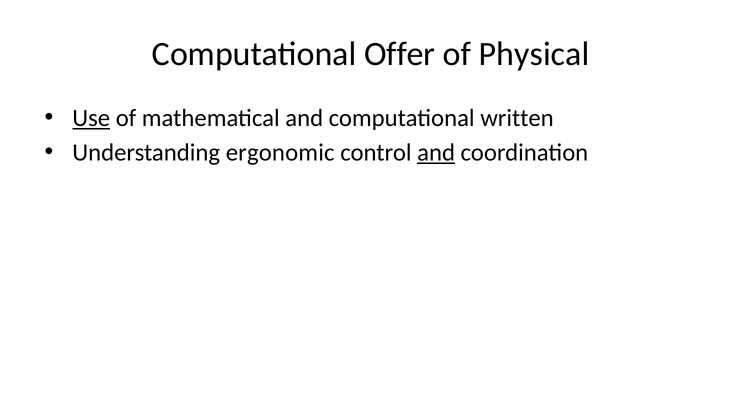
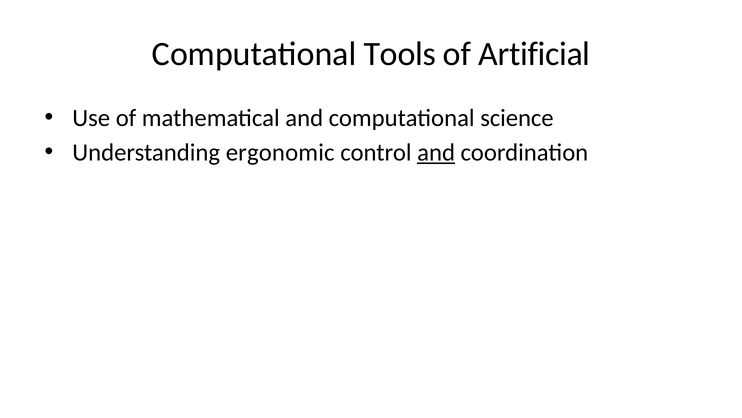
Offer: Offer -> Tools
Physical: Physical -> Artificial
Use underline: present -> none
written: written -> science
